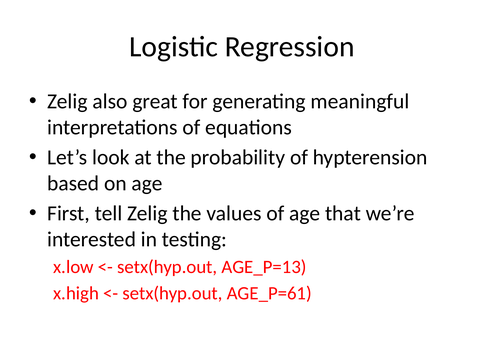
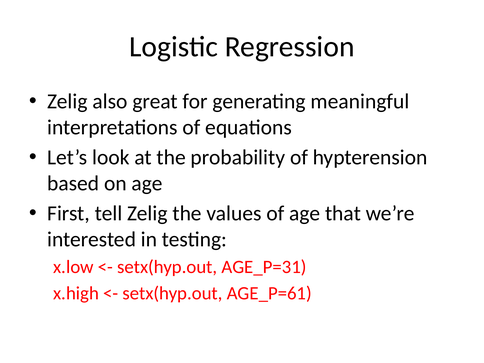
AGE_P=13: AGE_P=13 -> AGE_P=31
